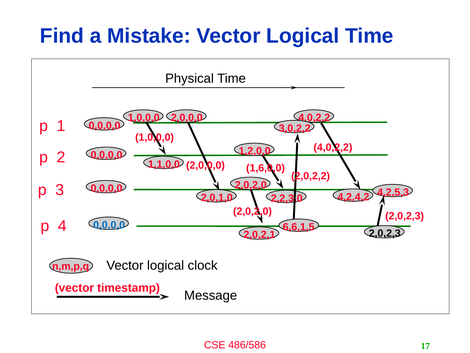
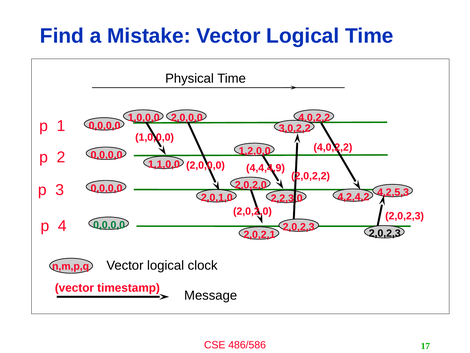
1,6,0,0: 1,6,0,0 -> 4,4,4,9
0,0,0,0 at (109, 225) colour: blue -> green
6,6,1,5 at (299, 227): 6,6,1,5 -> 2,0,2,3
